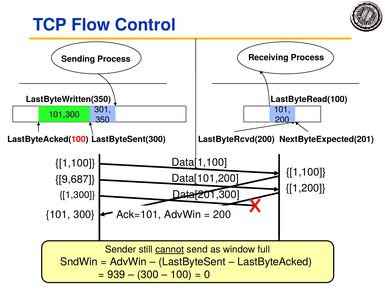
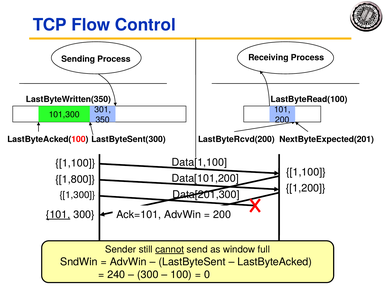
9,687: 9,687 -> 1,800
101 at (58, 214) underline: none -> present
939: 939 -> 240
